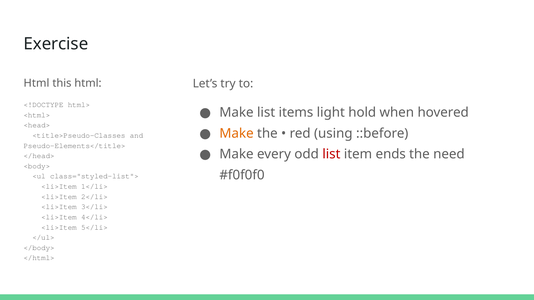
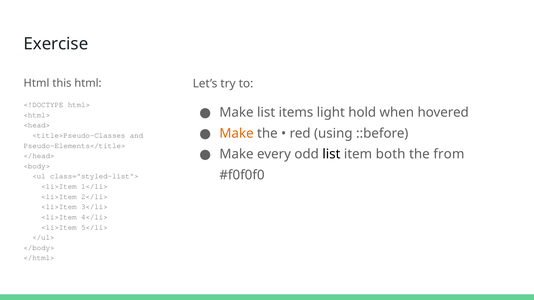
list at (331, 154) colour: red -> black
ends: ends -> both
need: need -> from
